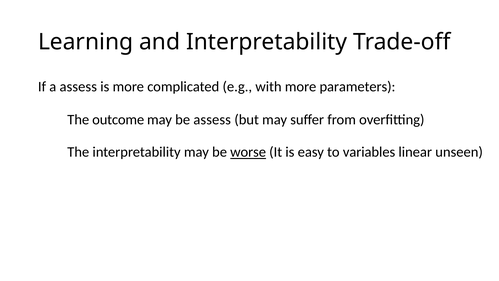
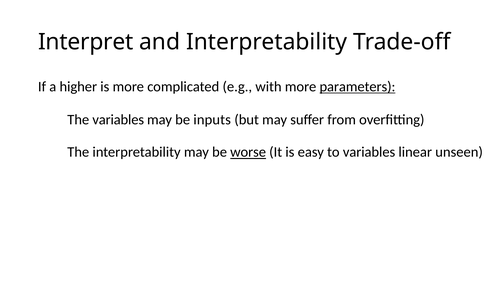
Learning: Learning -> Interpret
a assess: assess -> higher
parameters underline: none -> present
The outcome: outcome -> variables
be assess: assess -> inputs
